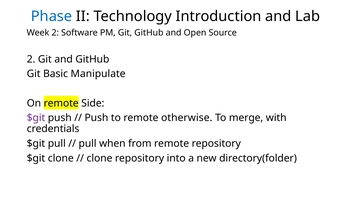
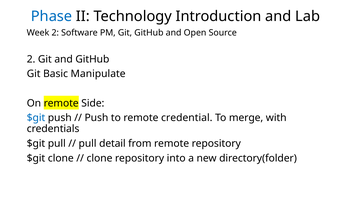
$git at (36, 118) colour: purple -> blue
otherwise: otherwise -> credential
when: when -> detail
